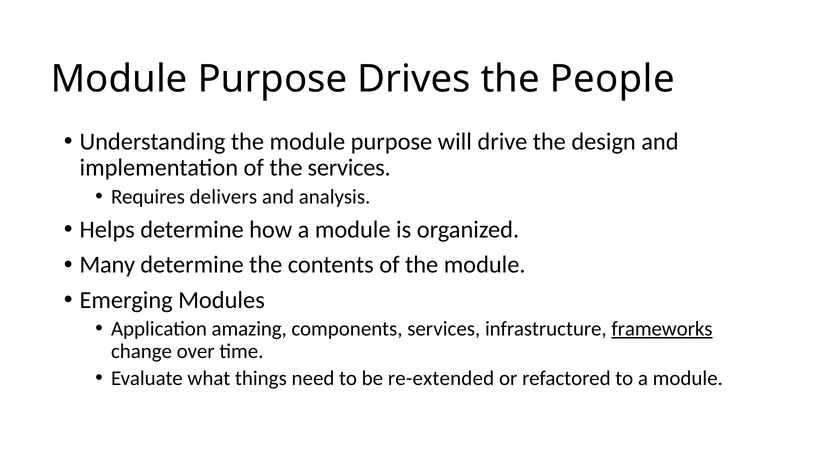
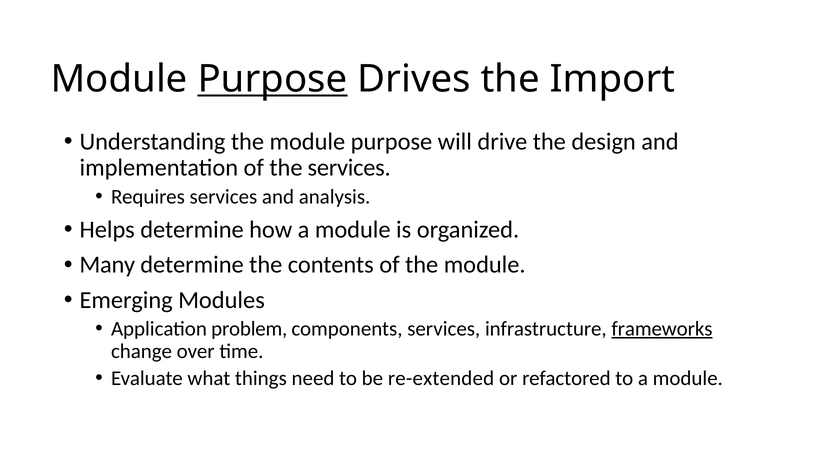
Purpose at (272, 79) underline: none -> present
People: People -> Import
Requires delivers: delivers -> services
amazing: amazing -> problem
